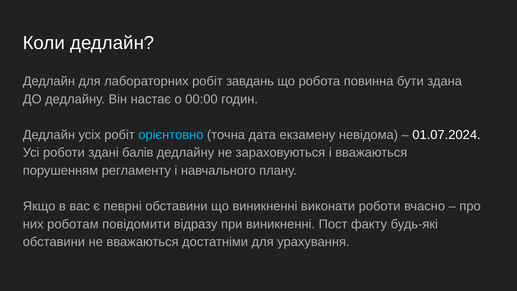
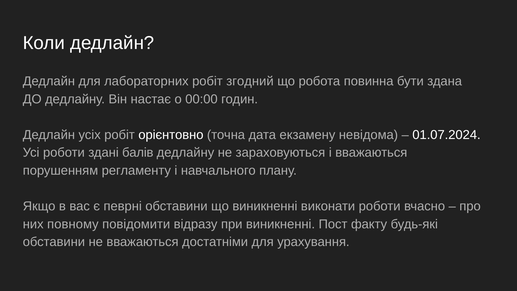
завдань: завдань -> згодний
орієнтовно colour: light blue -> white
роботам: роботам -> повному
